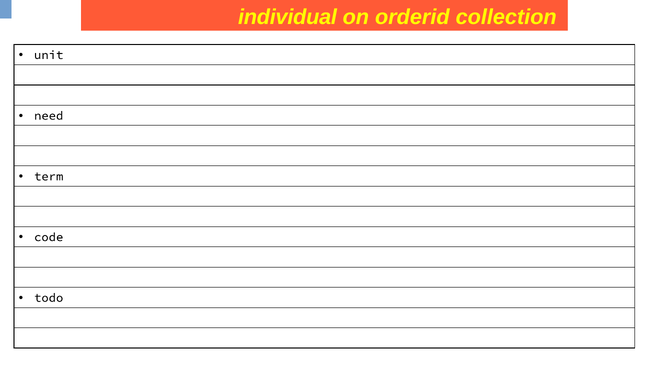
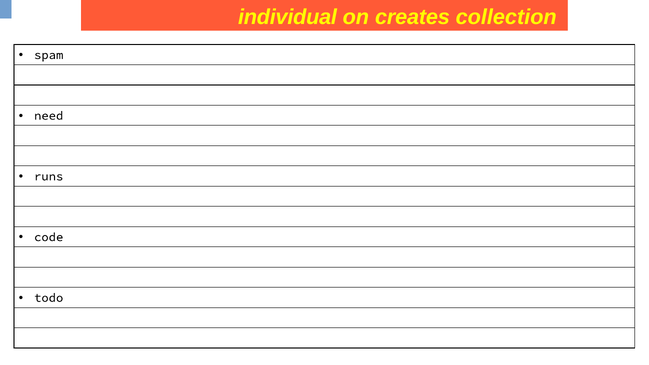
orderid: orderid -> creates
unit: unit -> spam
term: term -> runs
